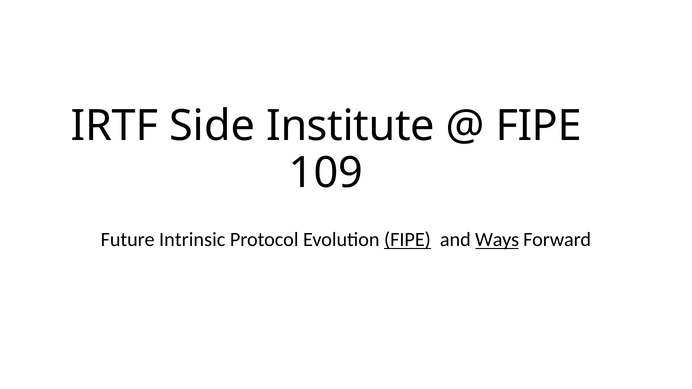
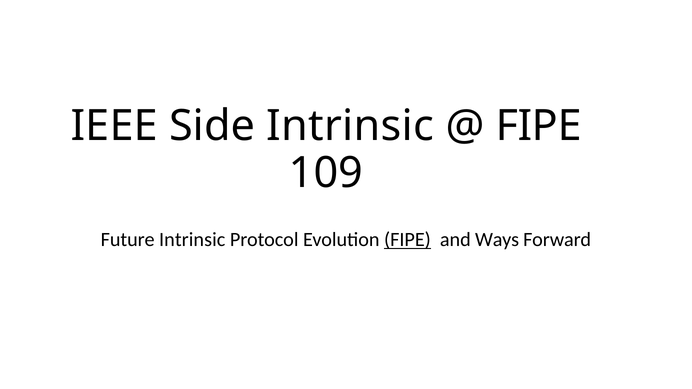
IRTF: IRTF -> IEEE
Side Institute: Institute -> Intrinsic
Ways underline: present -> none
